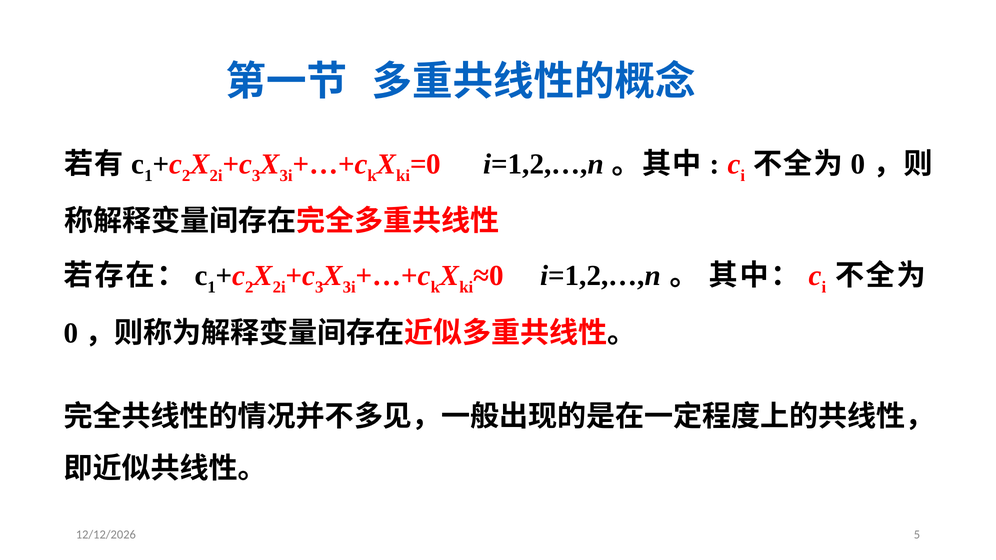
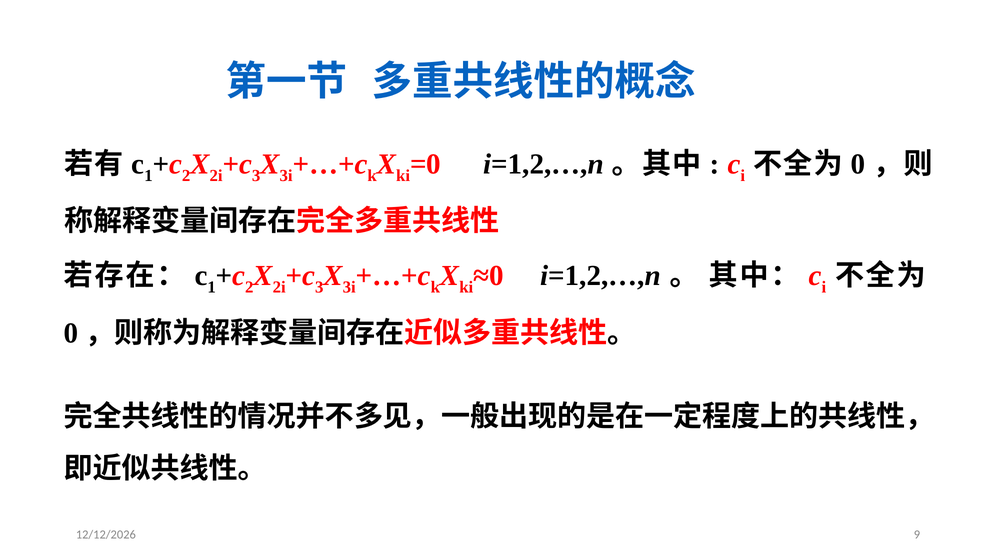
5: 5 -> 9
